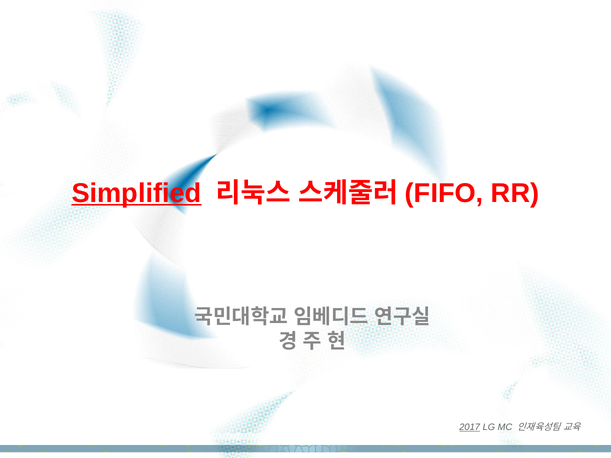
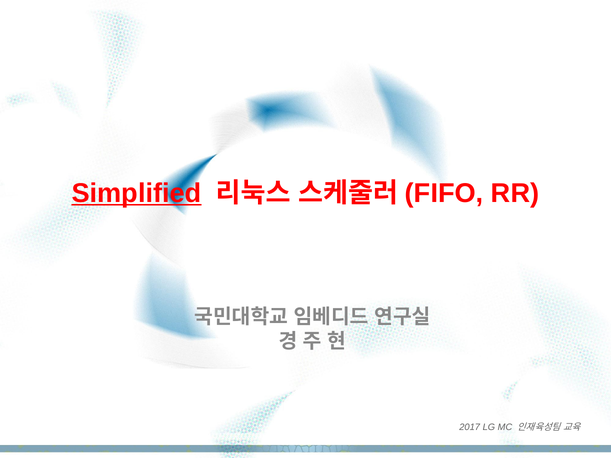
2017 underline: present -> none
